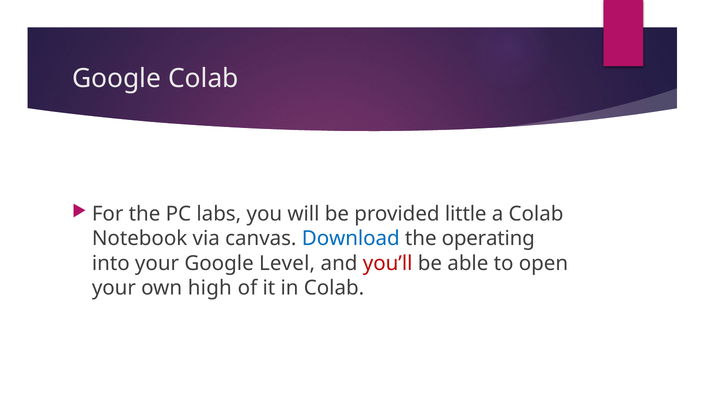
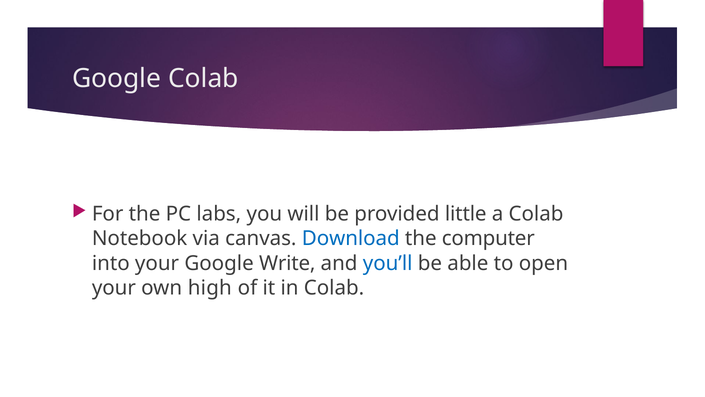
operating: operating -> computer
Level: Level -> Write
you’ll colour: red -> blue
